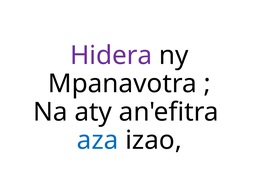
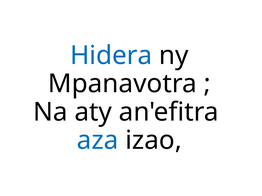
Hidera colour: purple -> blue
